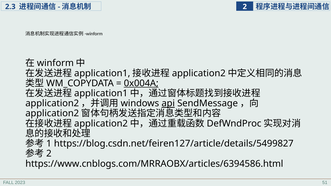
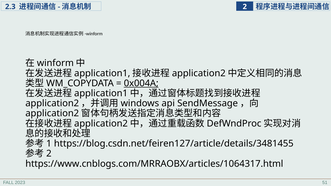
api underline: present -> none
https://blog.csdn.net/feiren127/article/details/5499827: https://blog.csdn.net/feiren127/article/details/5499827 -> https://blog.csdn.net/feiren127/article/details/3481455
https://www.cnblogs.com/MRRAOBX/articles/6394586.html: https://www.cnblogs.com/MRRAOBX/articles/6394586.html -> https://www.cnblogs.com/MRRAOBX/articles/1064317.html
